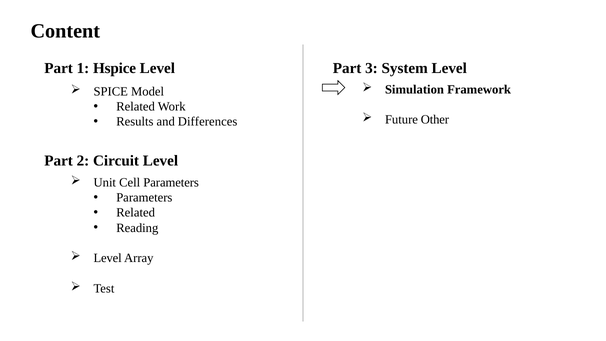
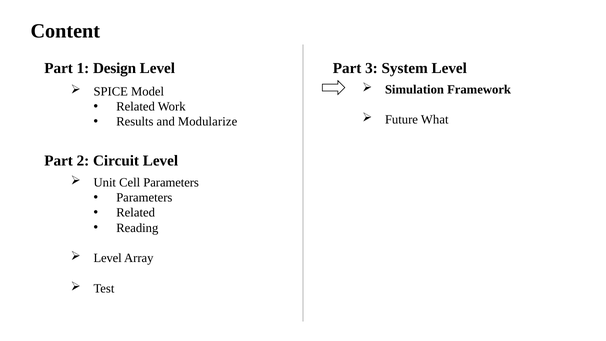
Hspice: Hspice -> Design
Other: Other -> What
Differences: Differences -> Modularize
